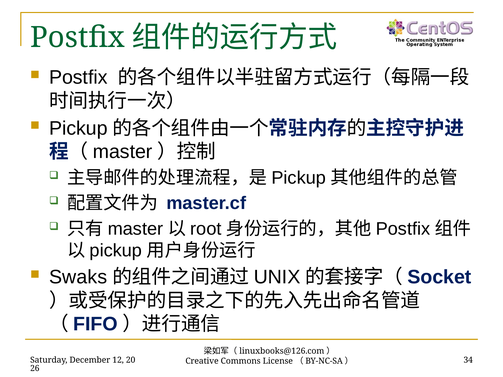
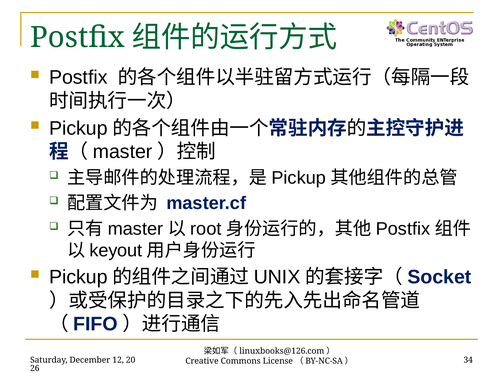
pickup at (116, 251): pickup -> keyout
Swaks at (78, 277): Swaks -> Pickup
